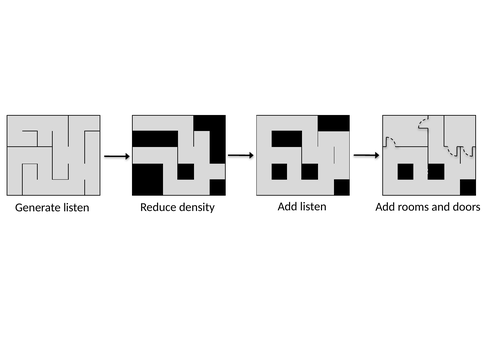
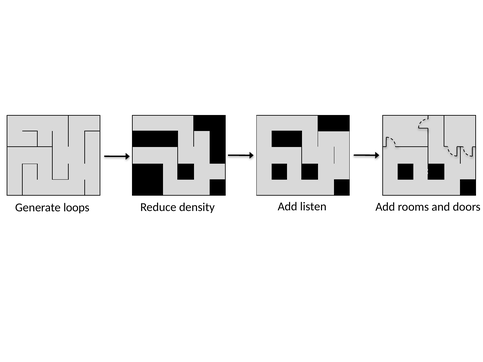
Generate listen: listen -> loops
